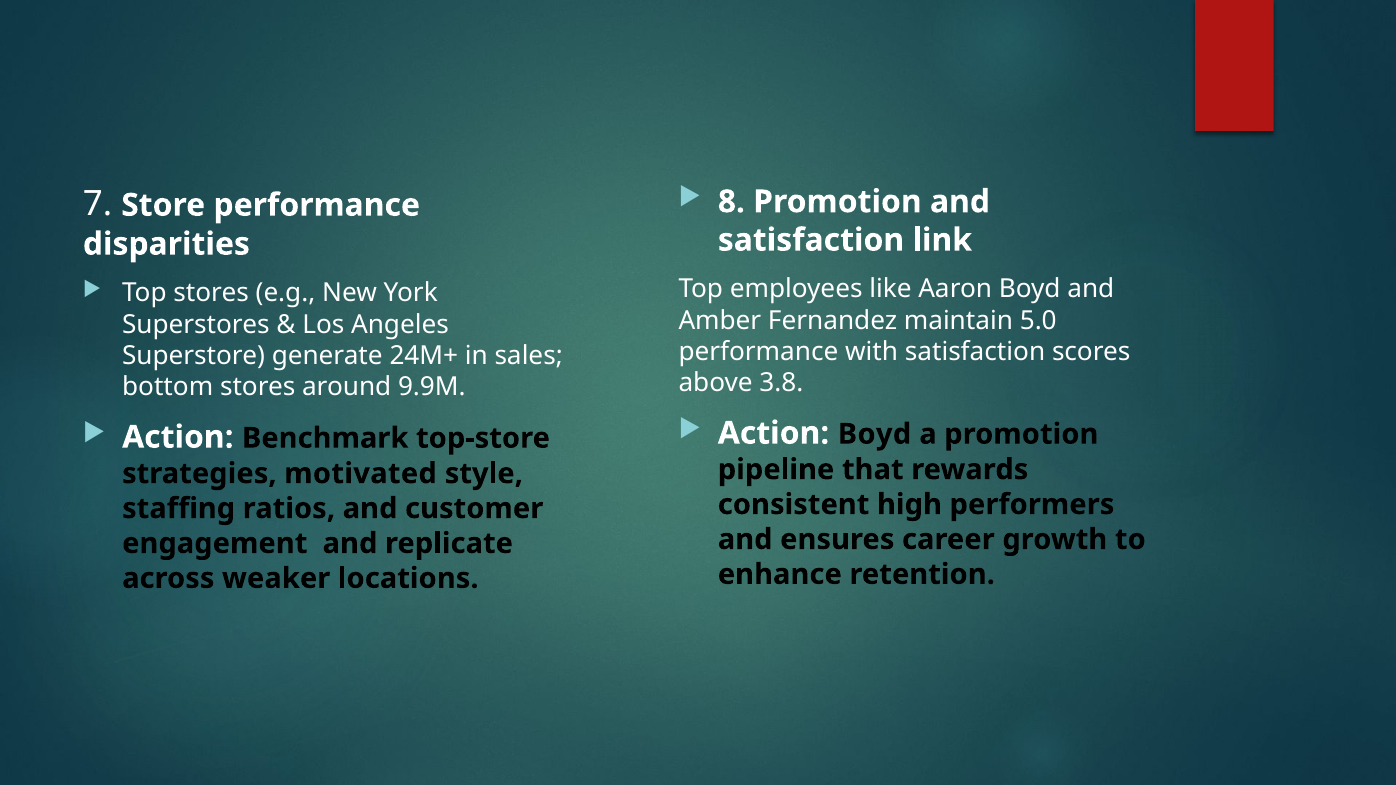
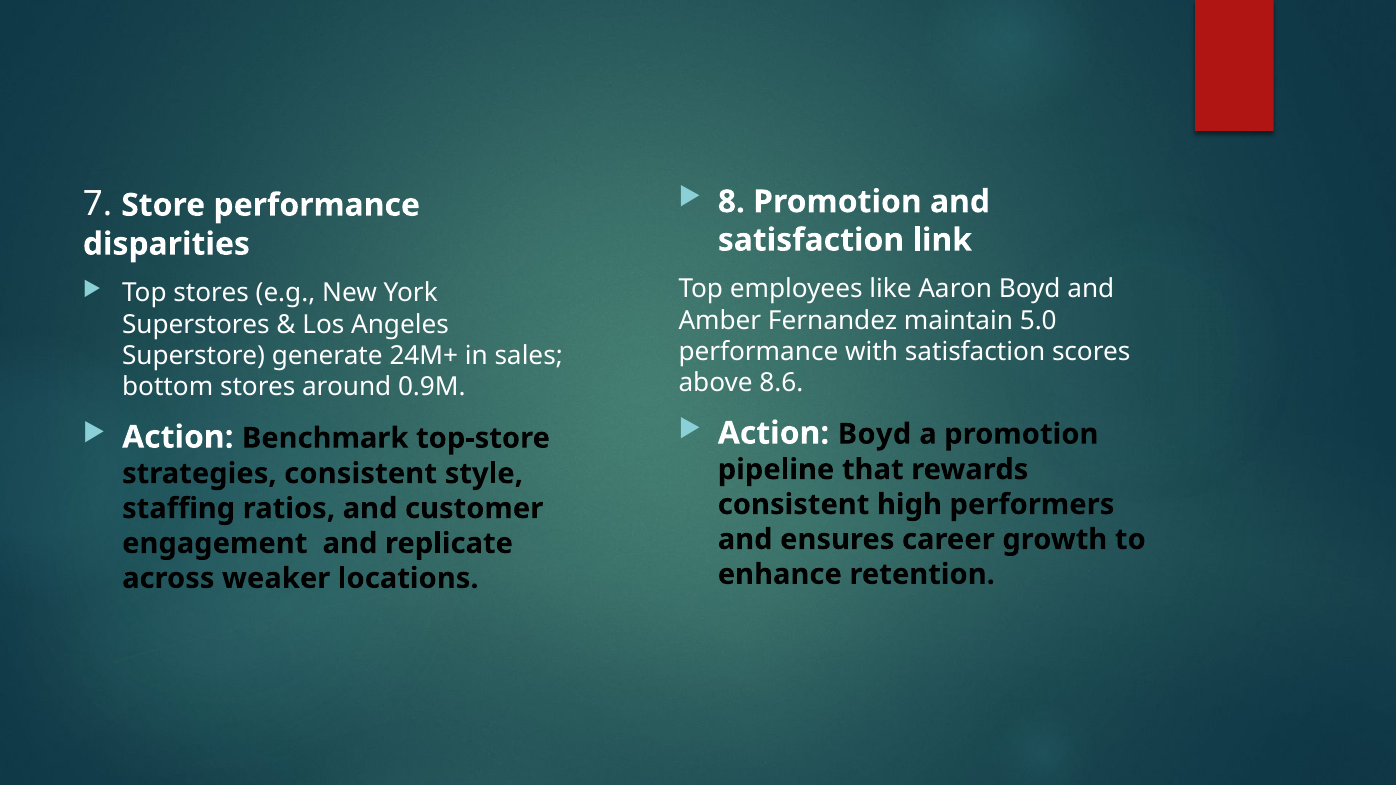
3.8: 3.8 -> 8.6
9.9M: 9.9M -> 0.9M
strategies motivated: motivated -> consistent
